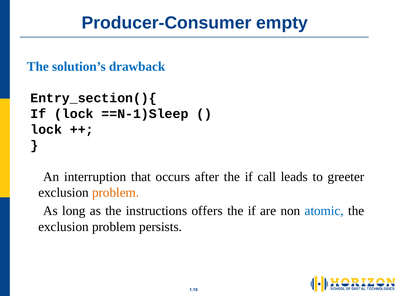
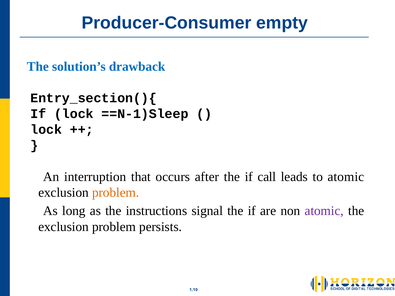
to greeter: greeter -> atomic
offers: offers -> signal
atomic at (324, 211) colour: blue -> purple
